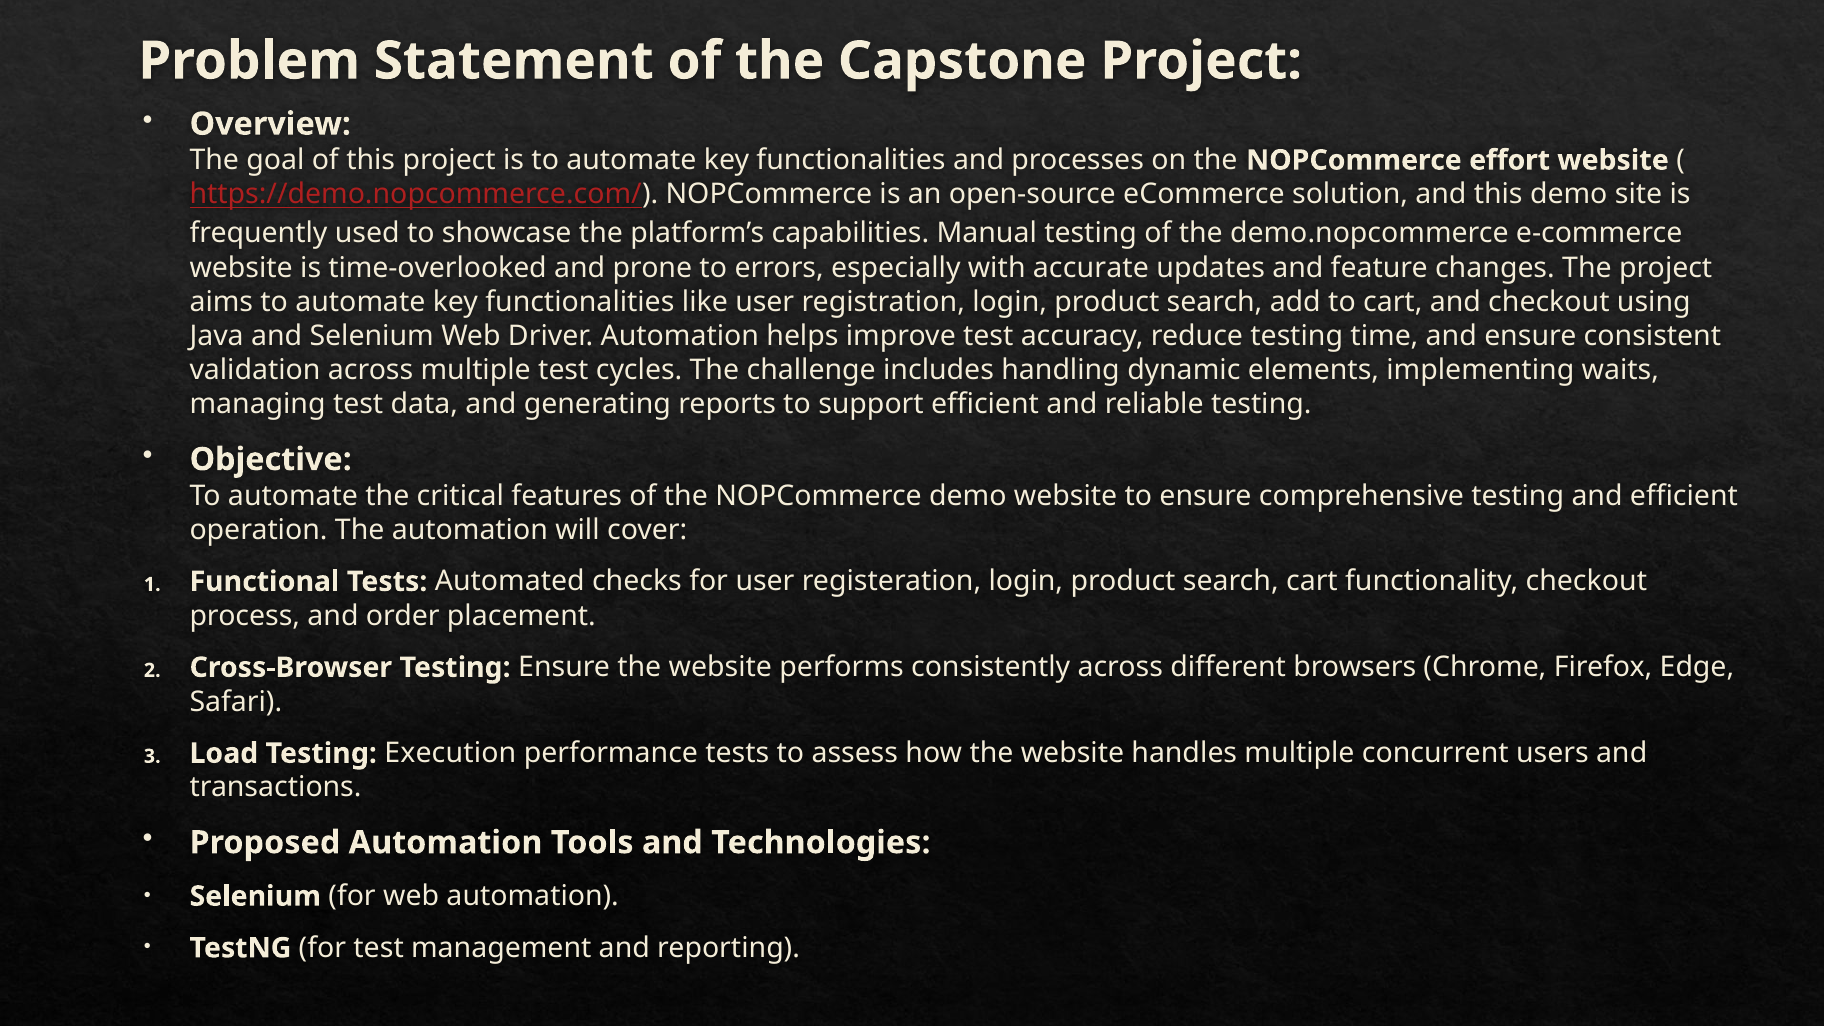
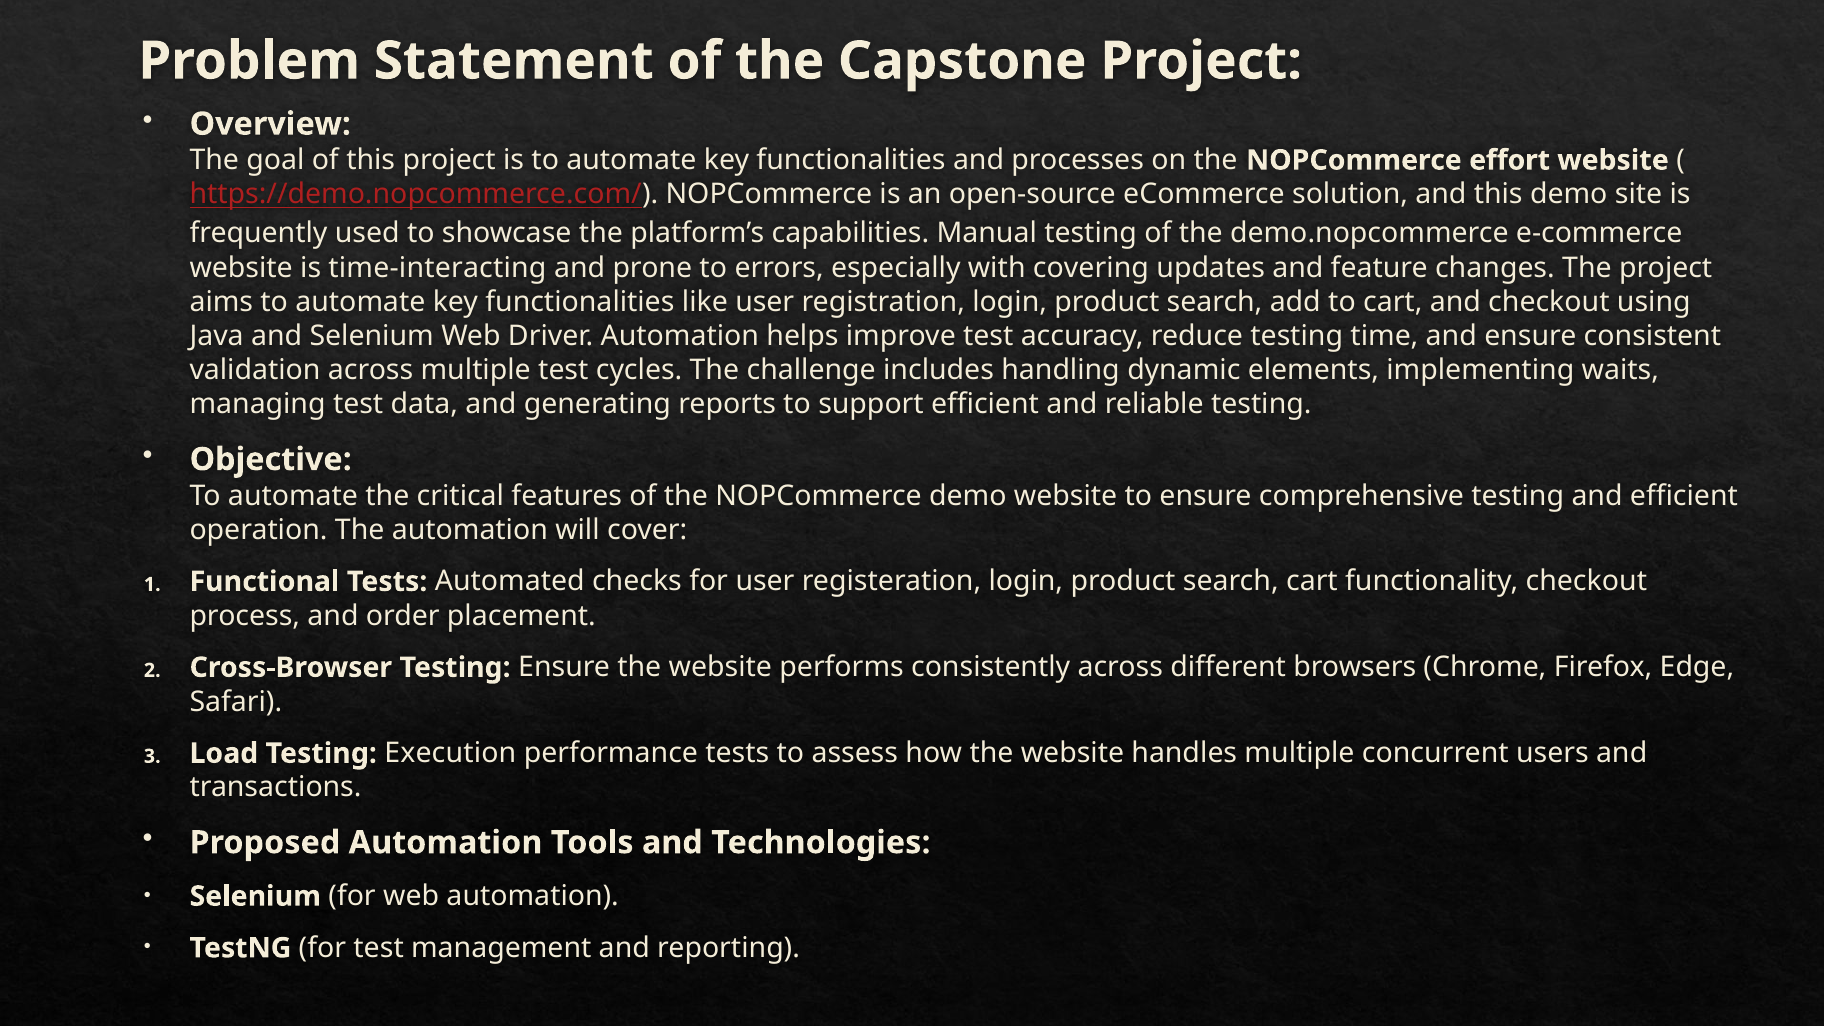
time-overlooked: time-overlooked -> time-interacting
accurate: accurate -> covering
